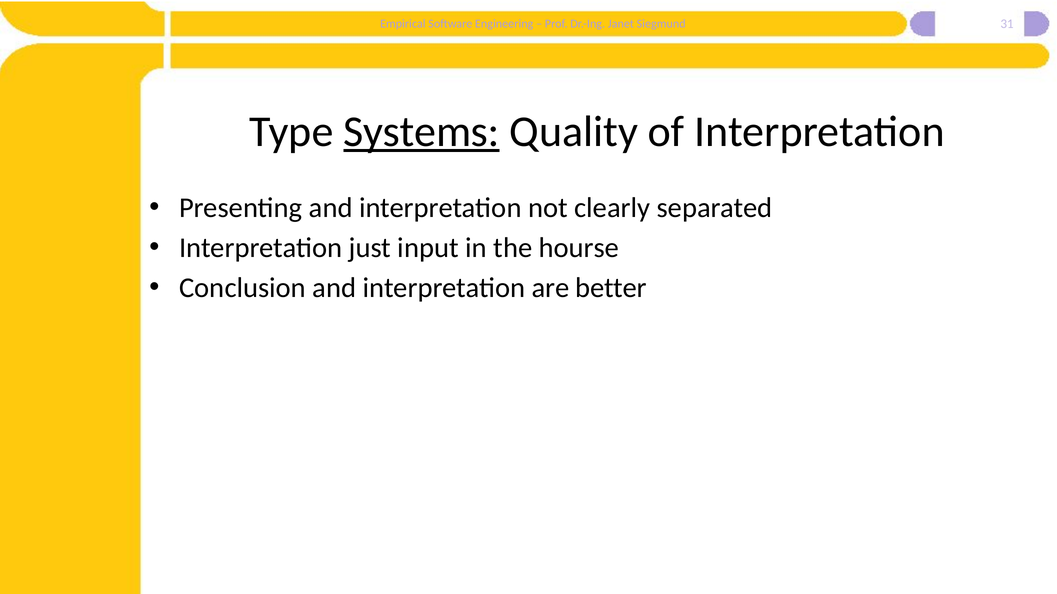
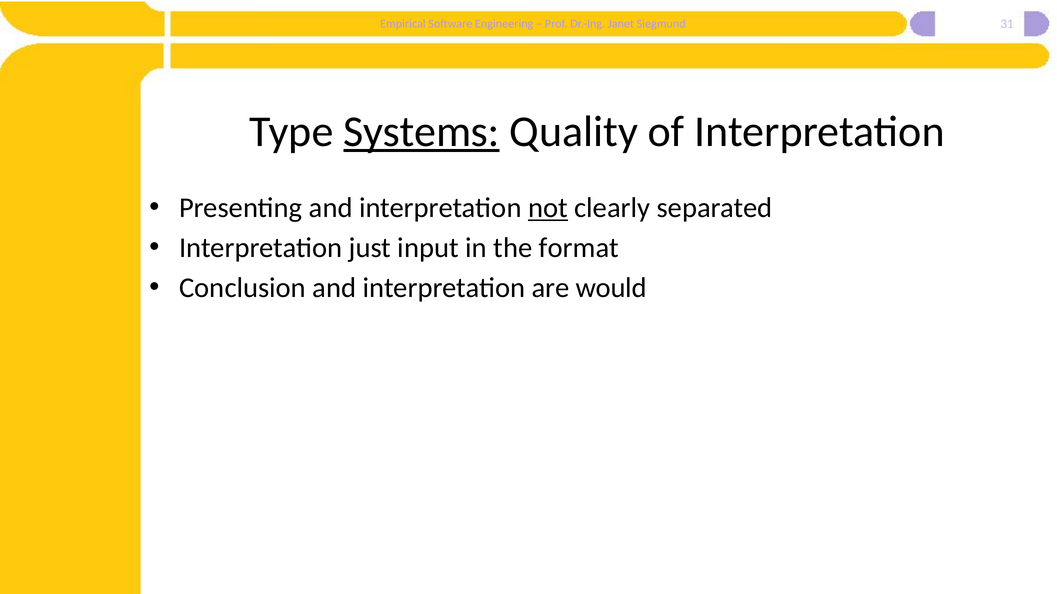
not underline: none -> present
hourse: hourse -> format
better: better -> would
